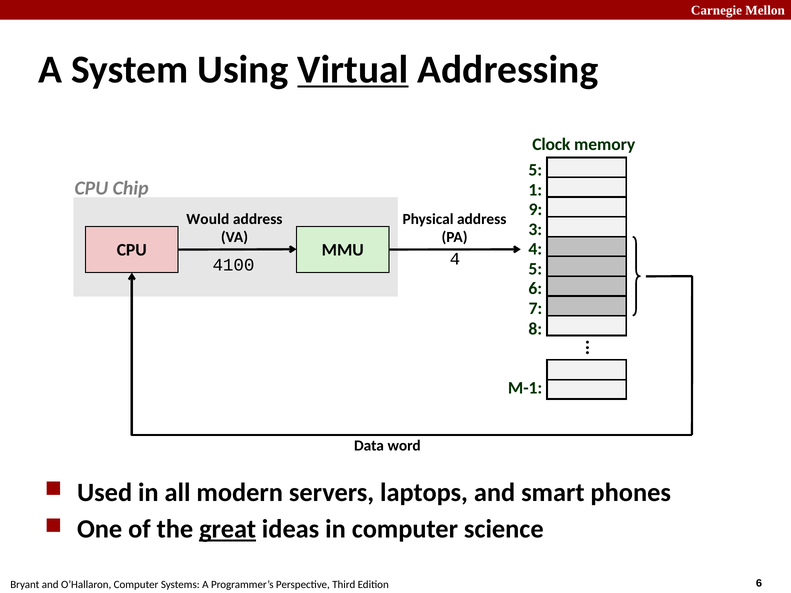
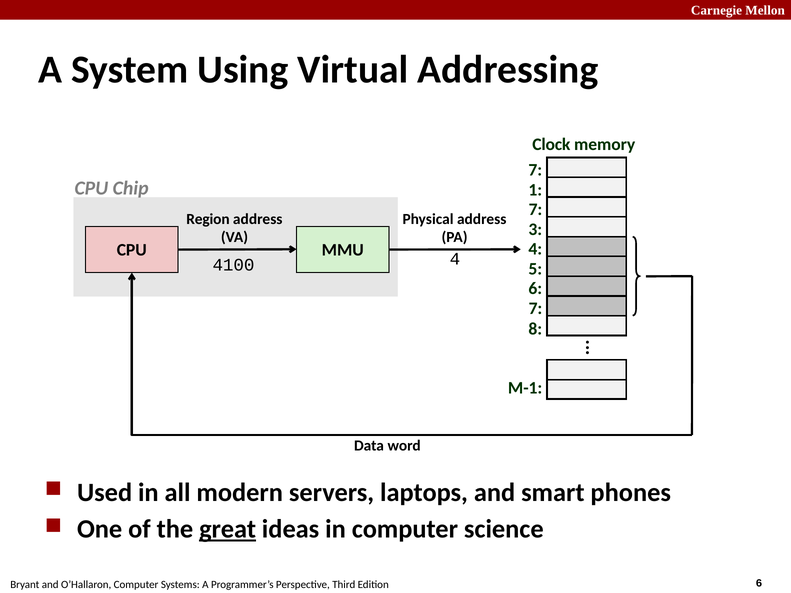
Virtual underline: present -> none
5 at (535, 170): 5 -> 7
9 at (535, 210): 9 -> 7
Would: Would -> Region
